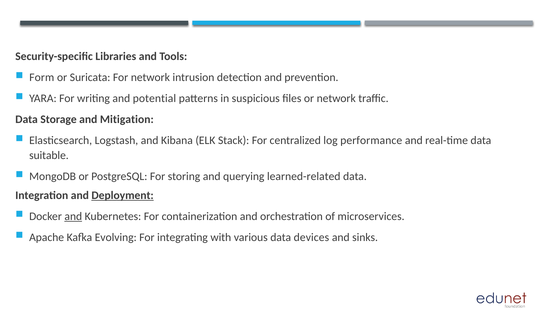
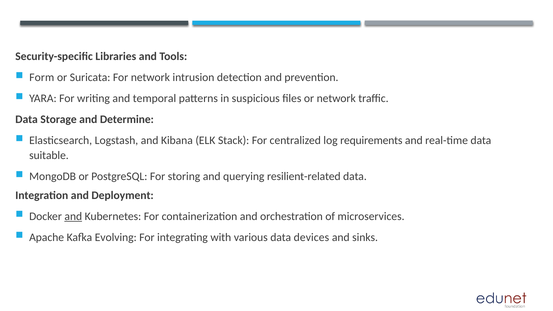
potential: potential -> temporal
Mitigation: Mitigation -> Determine
performance: performance -> requirements
learned-related: learned-related -> resilient-related
Deployment underline: present -> none
